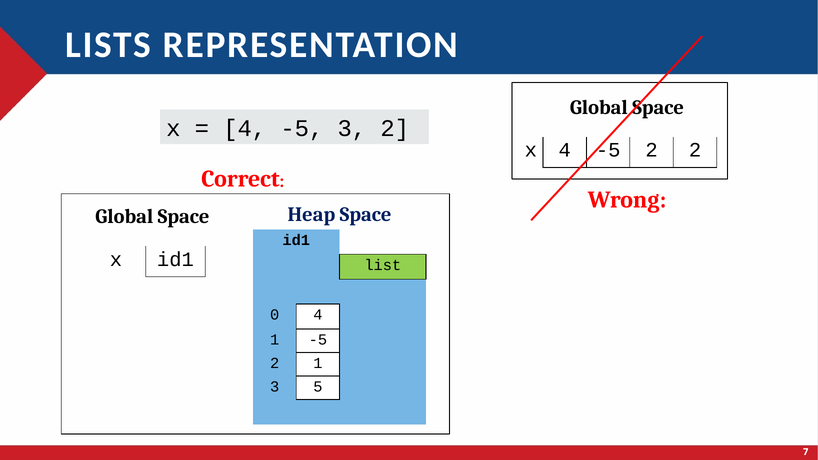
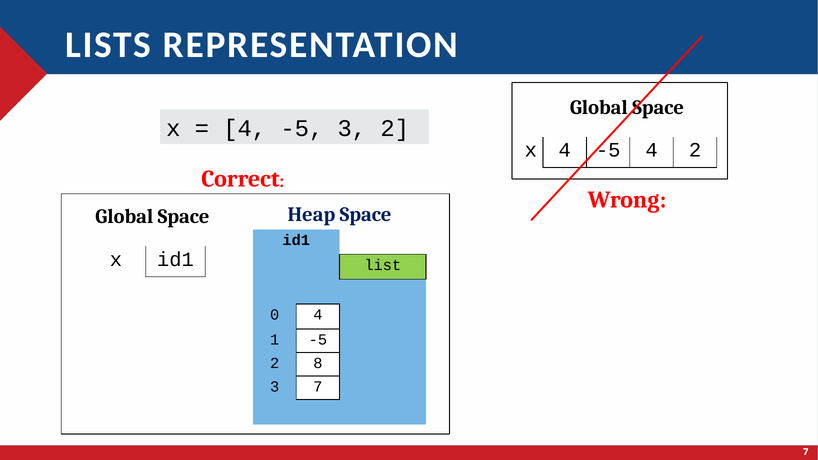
4 -5 2: 2 -> 4
2 1: 1 -> 8
3 5: 5 -> 7
